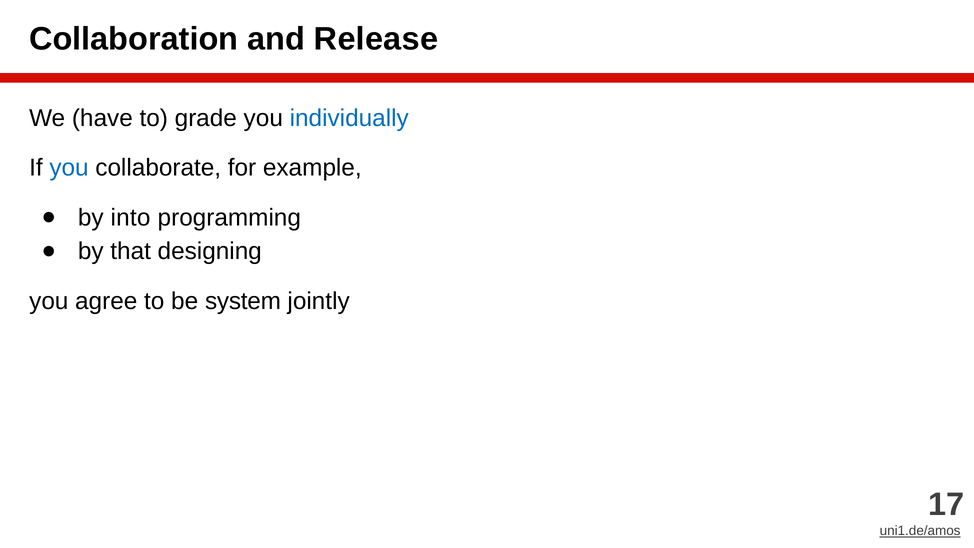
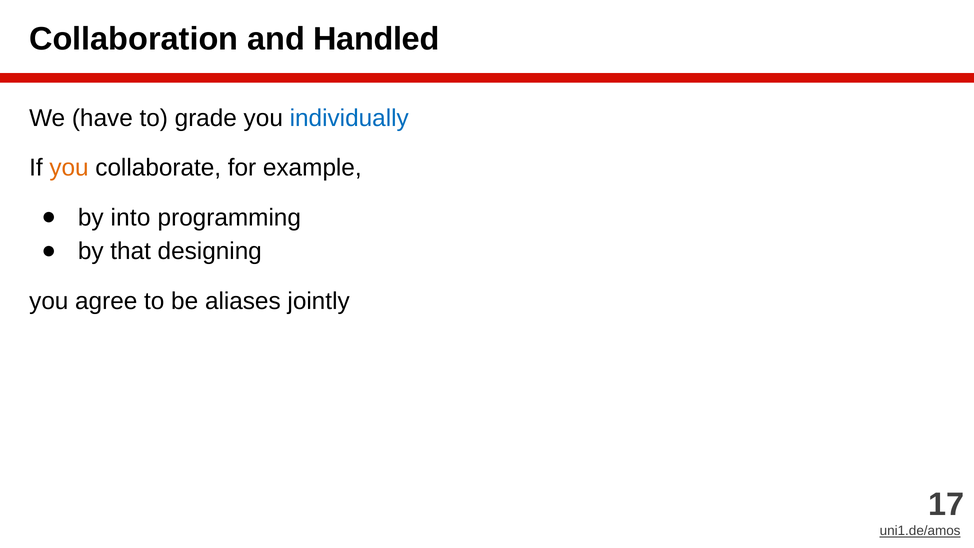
Release: Release -> Handled
you at (69, 168) colour: blue -> orange
system: system -> aliases
